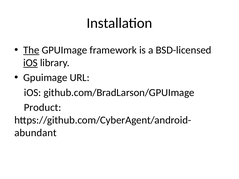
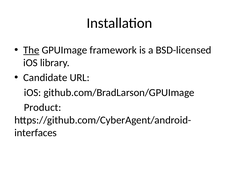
iOS at (30, 63) underline: present -> none
Gpuimage at (45, 78): Gpuimage -> Candidate
abundant: abundant -> interfaces
